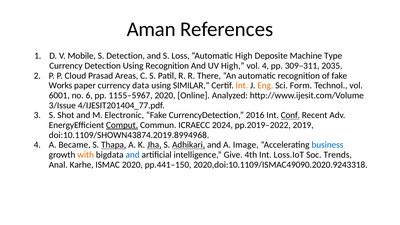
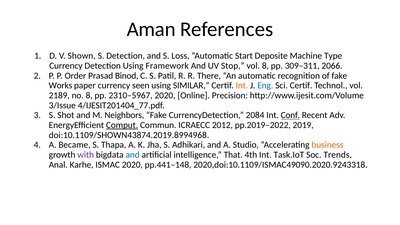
Mobile: Mobile -> Shown
Automatic High: High -> Start
Using Recognition: Recognition -> Framework
UV High: High -> Stop
vol 4: 4 -> 8
2035: 2035 -> 2066
Cloud: Cloud -> Order
Areas: Areas -> Binod
data: data -> seen
Eng colour: orange -> blue
Sci Form: Form -> Certif
6001: 6001 -> 2189
no 6: 6 -> 8
1155–5967: 1155–5967 -> 2310–5967
Analyzed: Analyzed -> Precision
Electronic: Electronic -> Neighbors
2016: 2016 -> 2084
2024: 2024 -> 2012
Thapa underline: present -> none
Jha underline: present -> none
Adhikari underline: present -> none
Image: Image -> Studio
business colour: blue -> orange
with colour: orange -> purple
Give: Give -> That
Loss.IoT: Loss.IoT -> Task.IoT
pp.441–150: pp.441–150 -> pp.441–148
